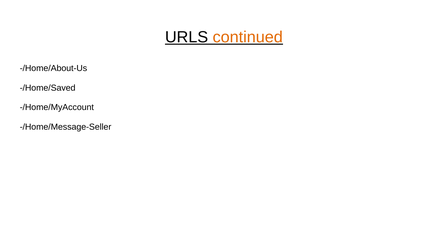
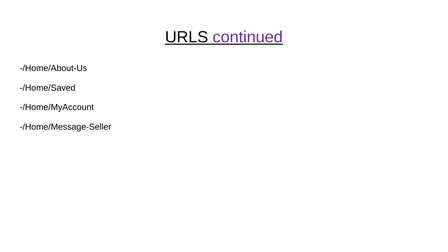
continued colour: orange -> purple
